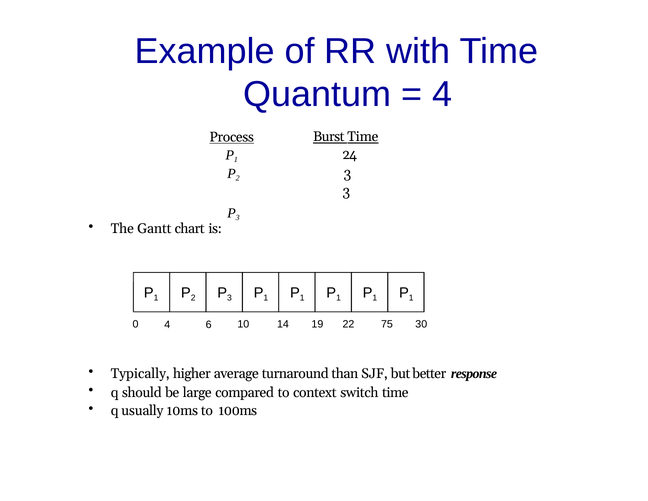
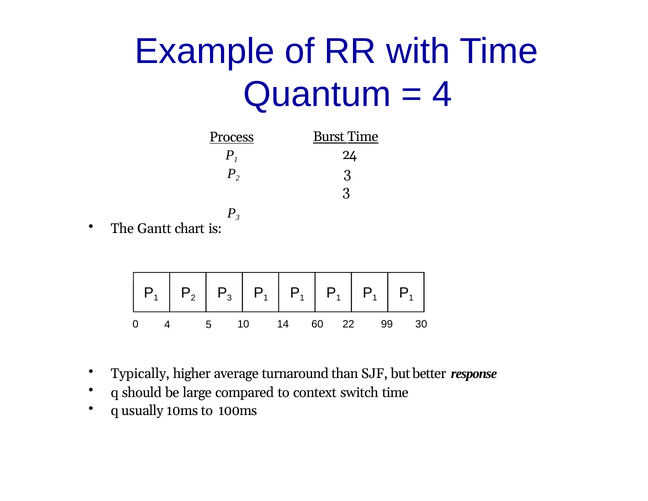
6: 6 -> 5
19: 19 -> 60
75: 75 -> 99
